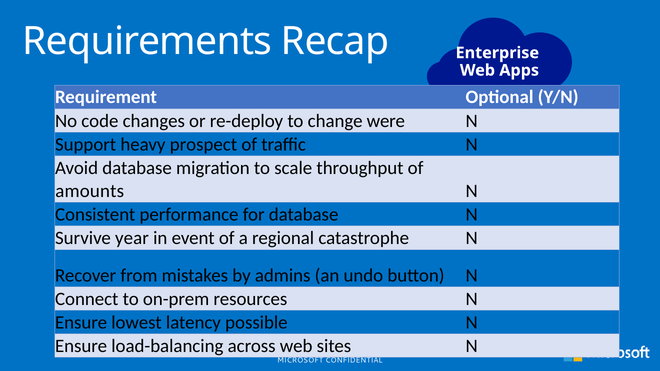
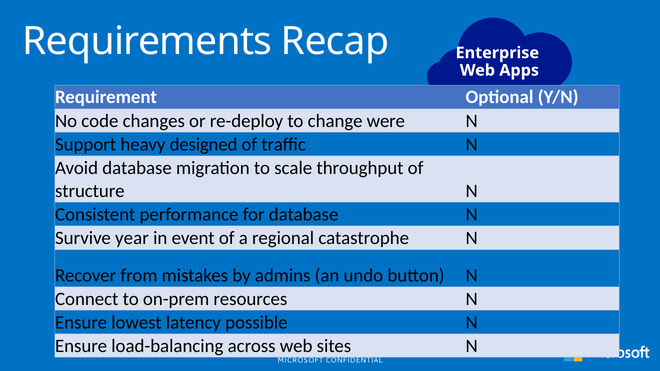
prospect: prospect -> designed
amounts: amounts -> structure
